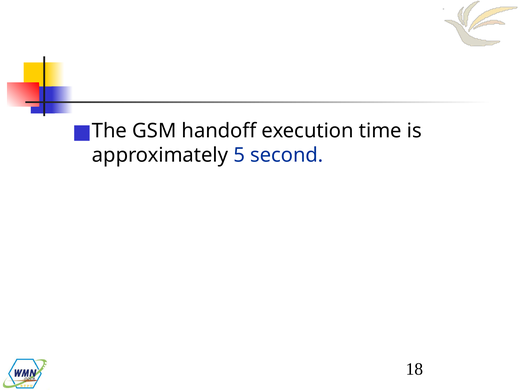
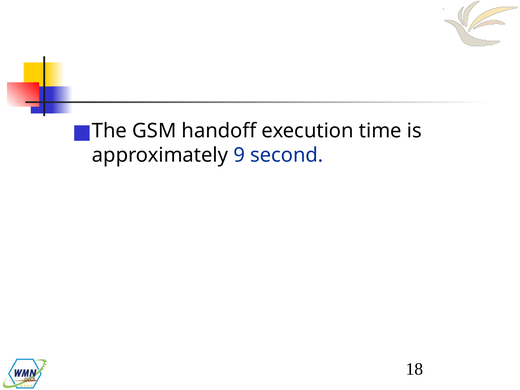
5: 5 -> 9
